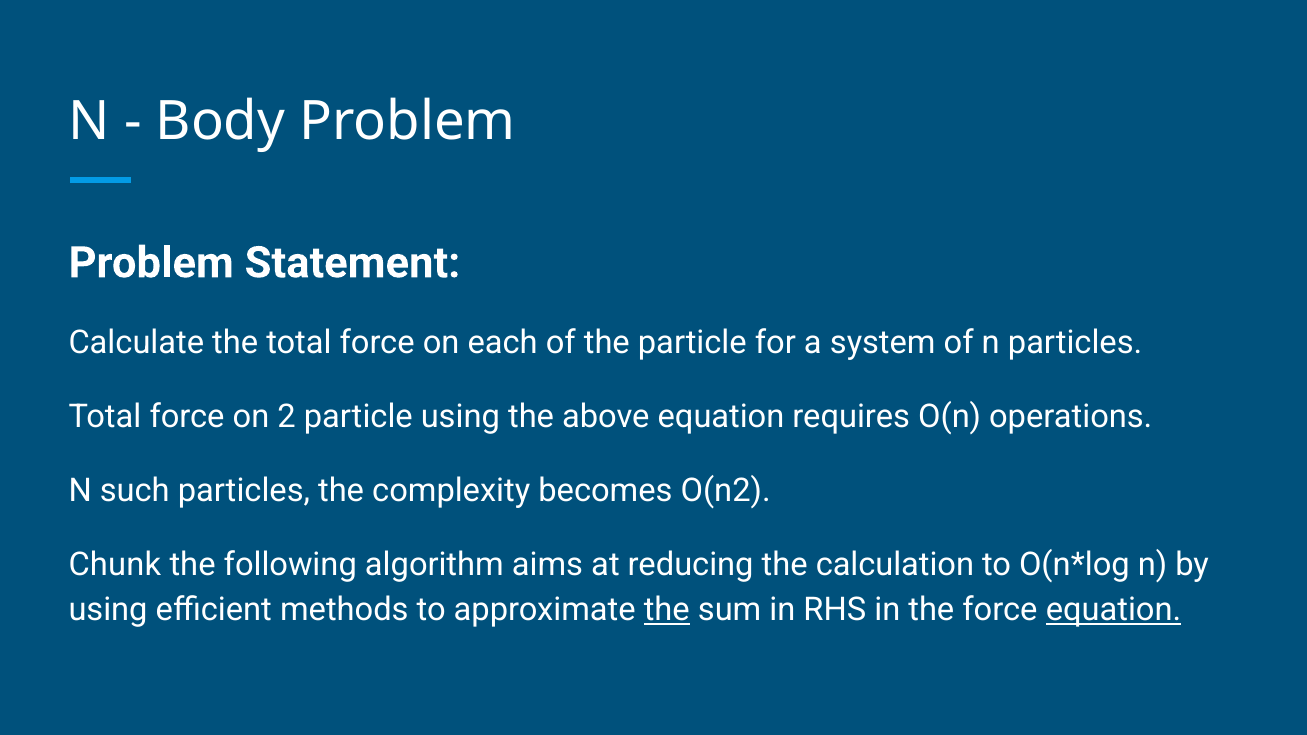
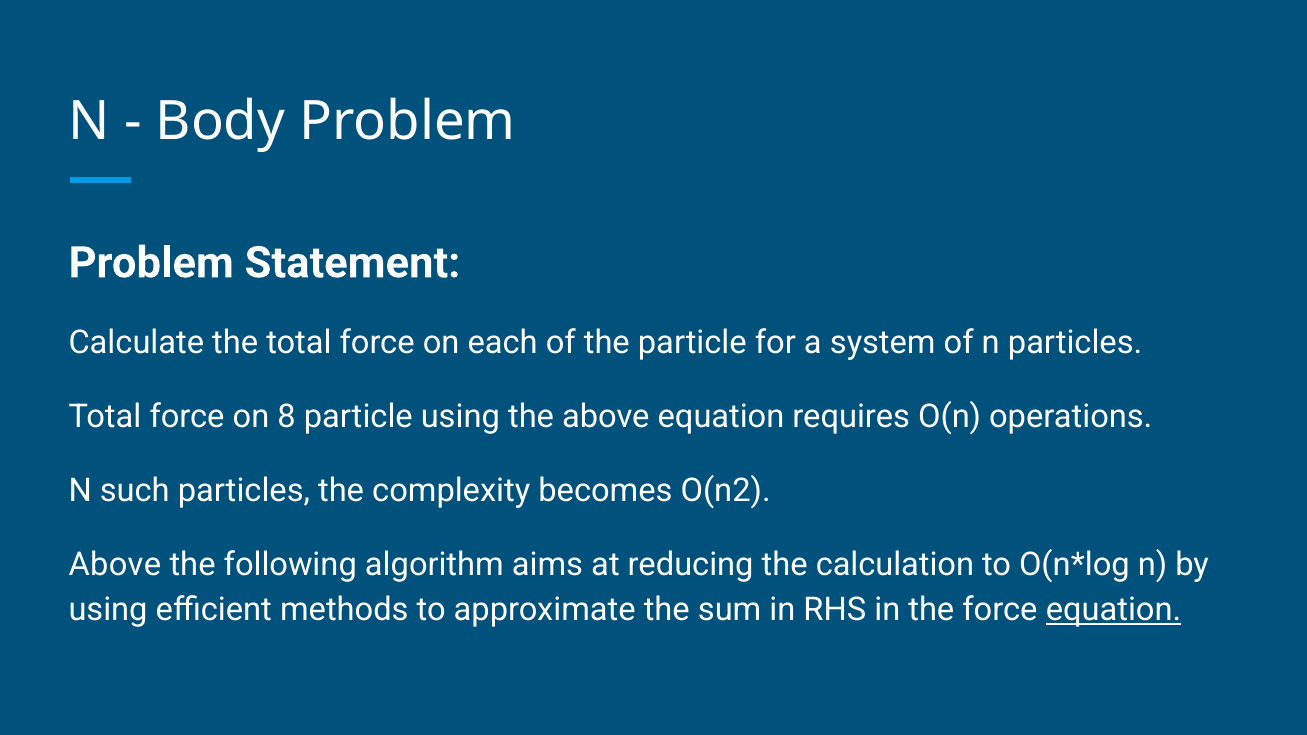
2: 2 -> 8
Chunk at (115, 565): Chunk -> Above
the at (667, 610) underline: present -> none
